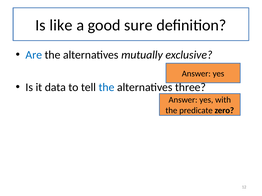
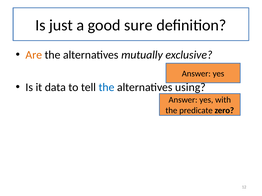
like: like -> just
Are colour: blue -> orange
three: three -> using
